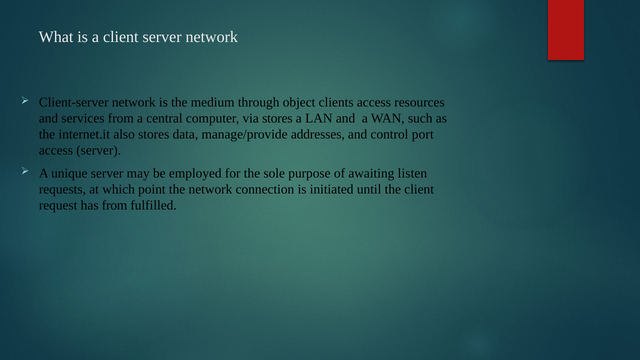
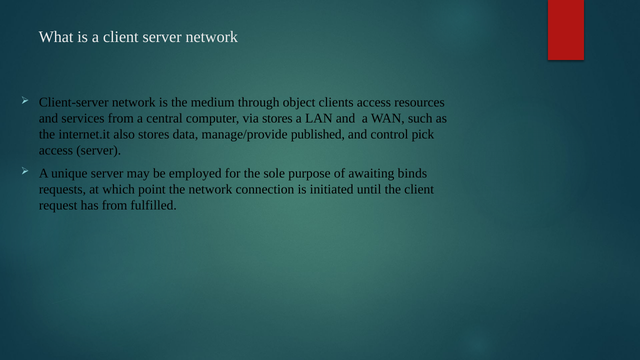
addresses: addresses -> published
port: port -> pick
listen: listen -> binds
